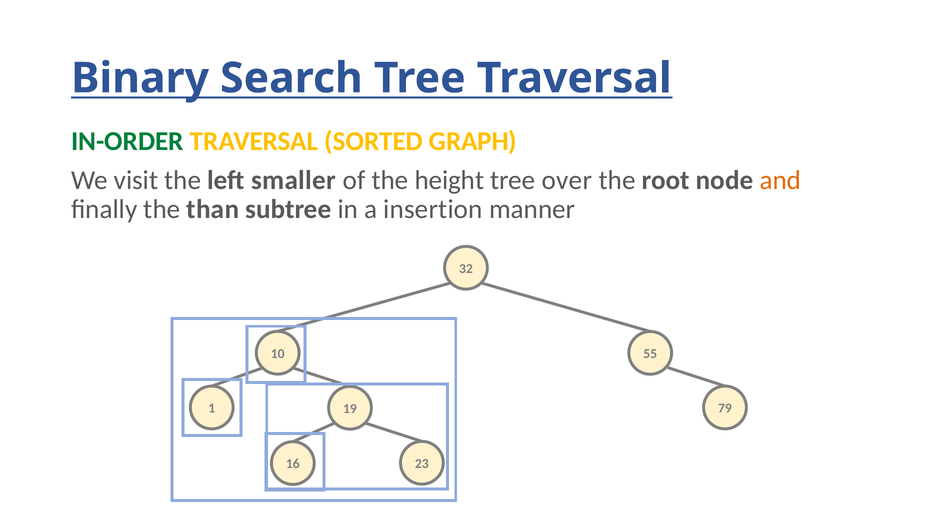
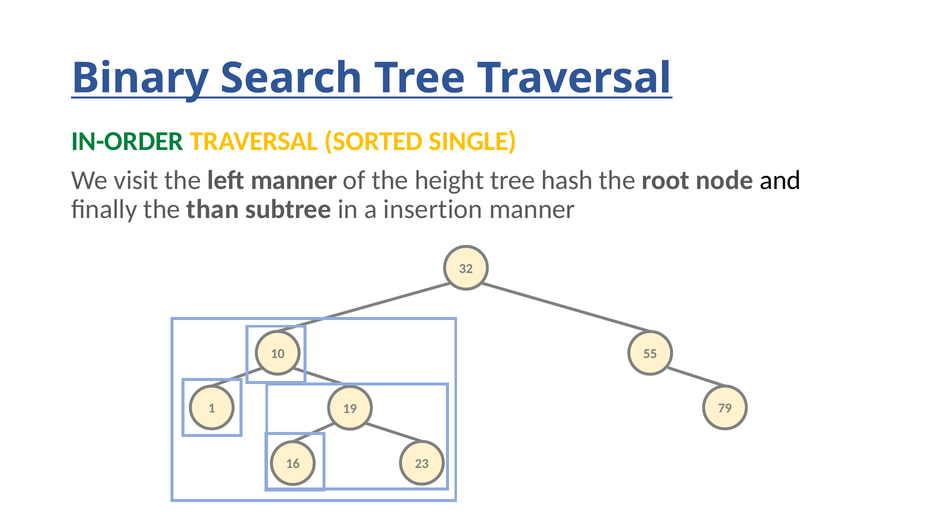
GRAPH: GRAPH -> SINGLE
left smaller: smaller -> manner
over: over -> hash
and colour: orange -> black
